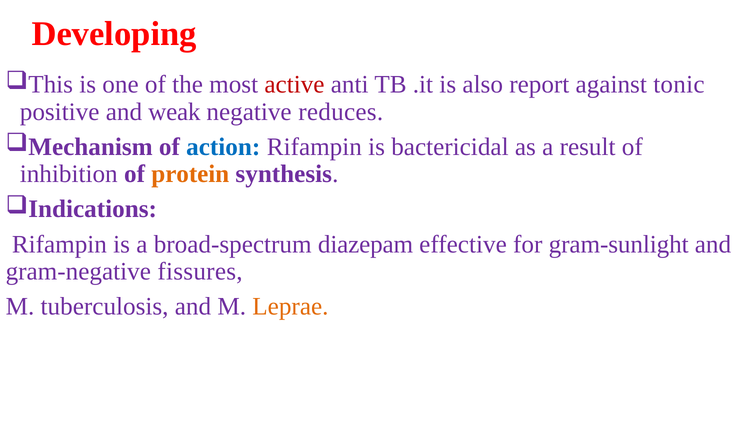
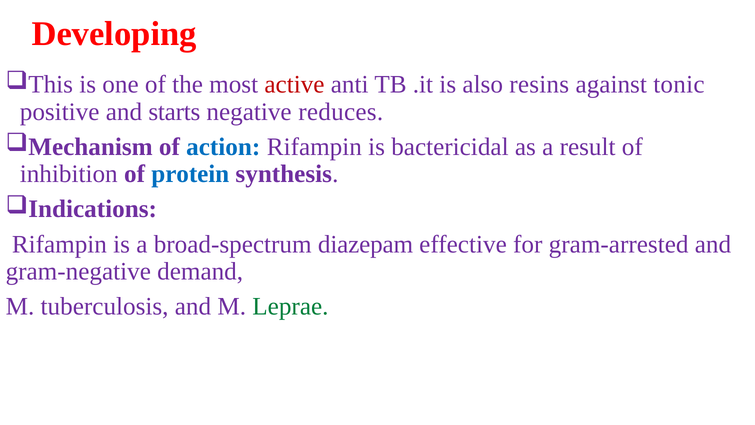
report: report -> resins
weak: weak -> starts
protein colour: orange -> blue
gram-sunlight: gram-sunlight -> gram-arrested
fissures: fissures -> demand
Leprae colour: orange -> green
